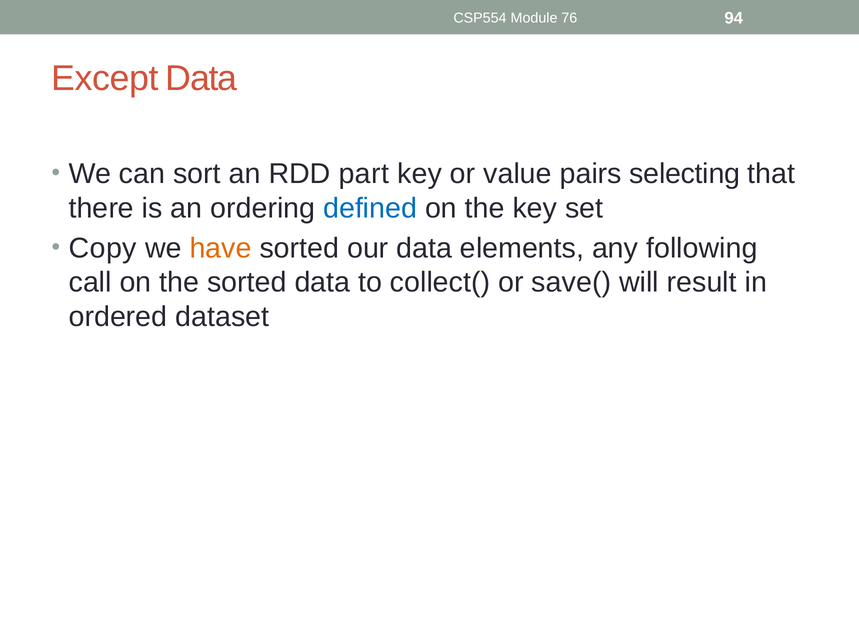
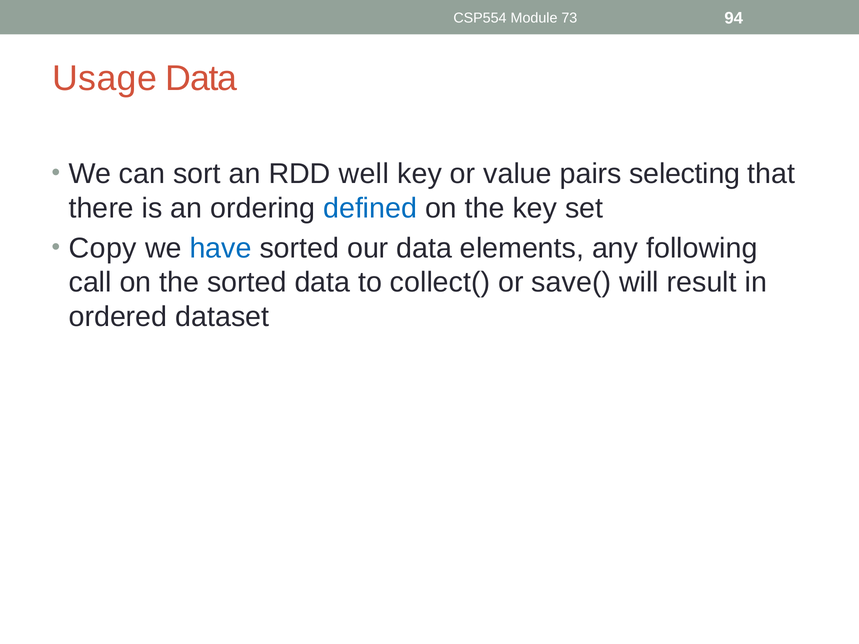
76: 76 -> 73
Except: Except -> Usage
part: part -> well
have colour: orange -> blue
